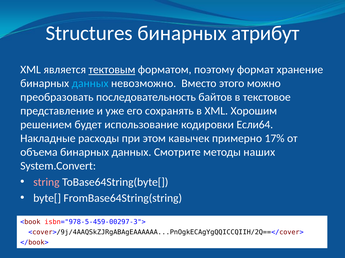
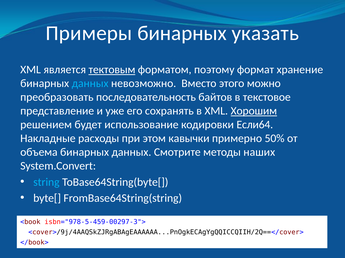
Structures: Structures -> Примеры
атрибут: атрибут -> указать
Хорошим underline: none -> present
кавычек: кавычек -> кавычки
17%: 17% -> 50%
string colour: pink -> light blue
